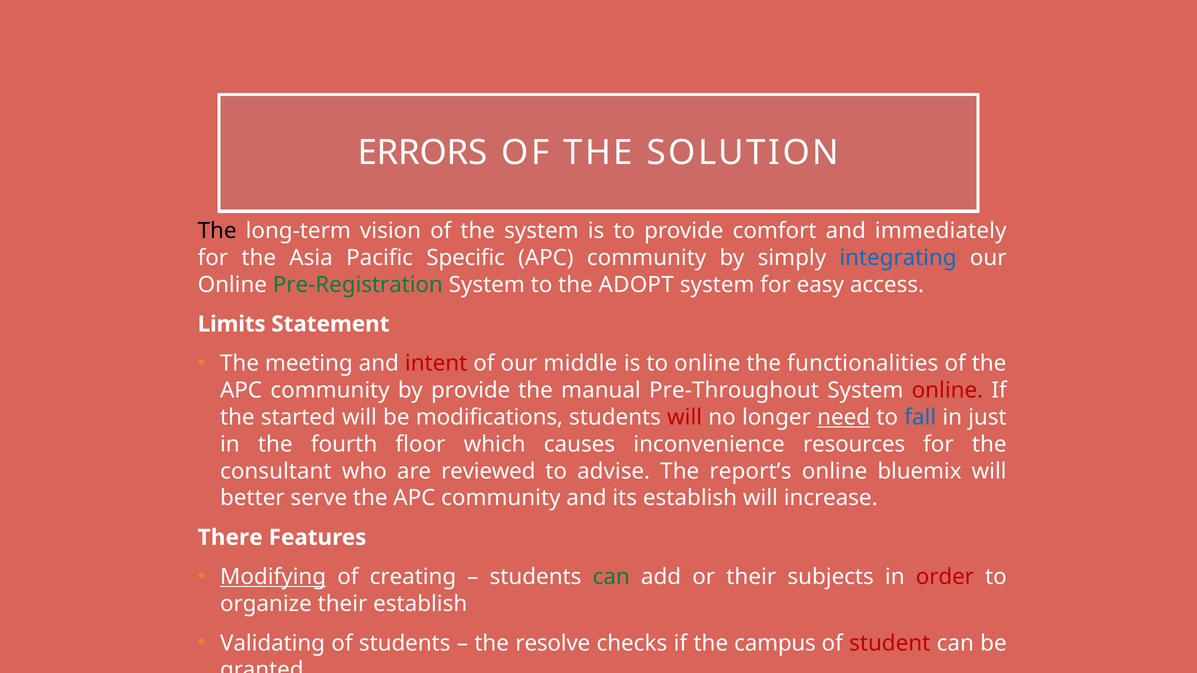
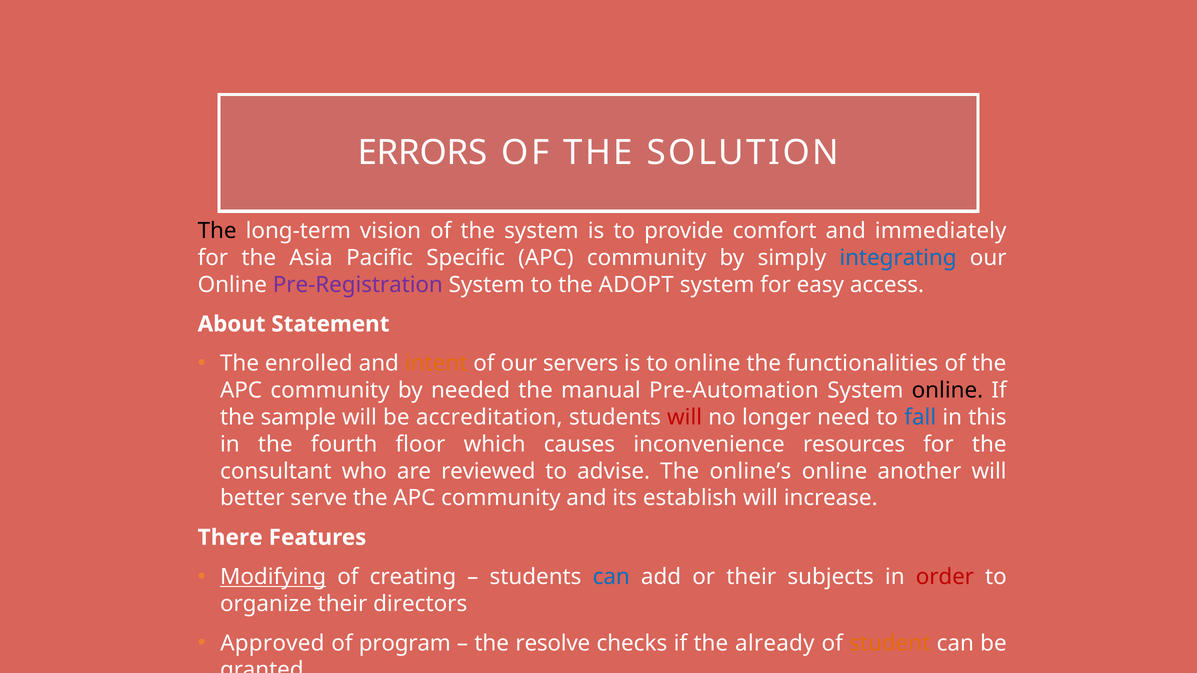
Pre-Registration colour: green -> purple
Limits: Limits -> About
meeting: meeting -> enrolled
intent colour: red -> orange
middle: middle -> servers
by provide: provide -> needed
Pre-Throughout: Pre-Throughout -> Pre-Automation
online at (947, 391) colour: red -> black
started: started -> sample
modifications: modifications -> accreditation
need underline: present -> none
just: just -> this
report’s: report’s -> online’s
bluemix: bluemix -> another
can at (611, 577) colour: green -> blue
their establish: establish -> directors
Validating: Validating -> Approved
of students: students -> program
campus: campus -> already
student colour: red -> orange
